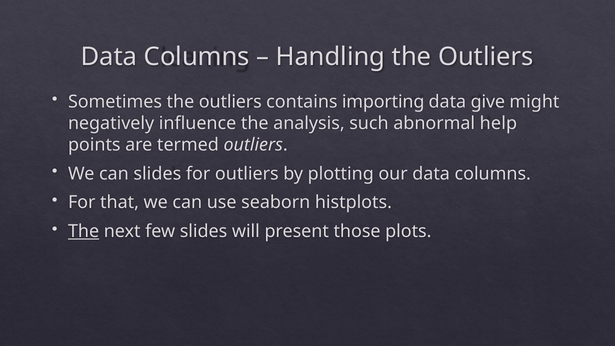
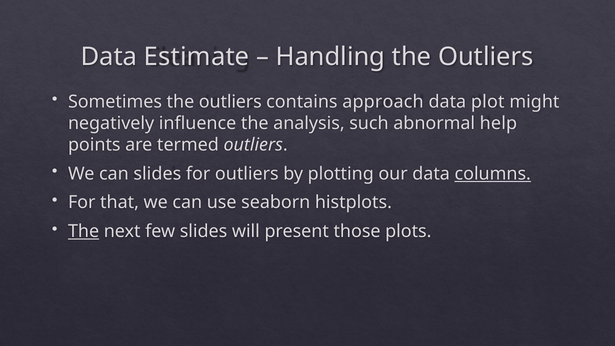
Columns at (197, 57): Columns -> Estimate
importing: importing -> approach
give: give -> plot
columns at (493, 174) underline: none -> present
